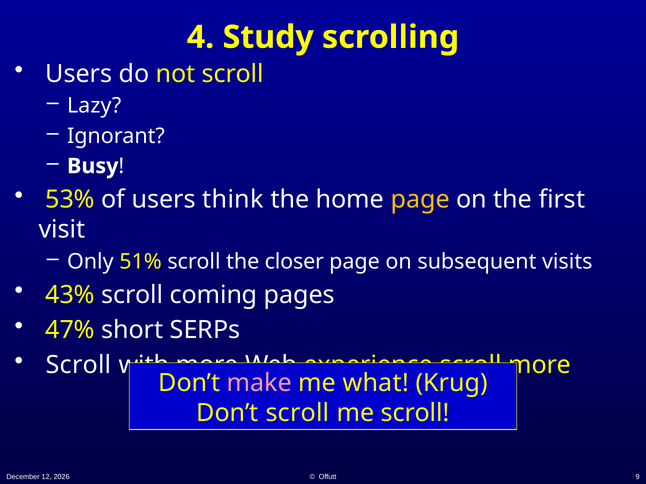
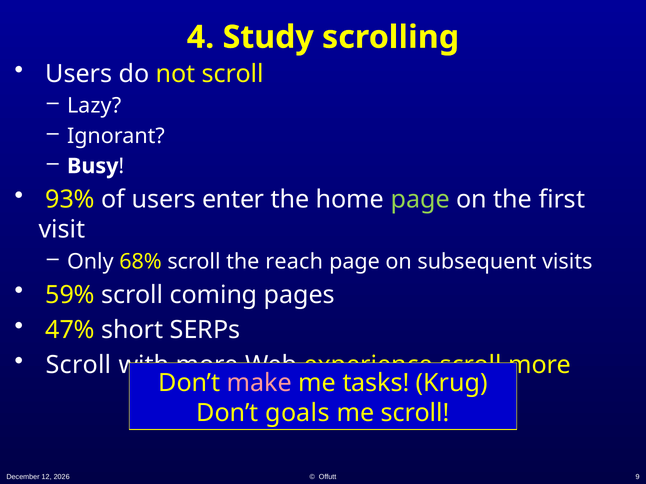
53%: 53% -> 93%
think: think -> enter
page at (420, 200) colour: yellow -> light green
51%: 51% -> 68%
closer: closer -> reach
43%: 43% -> 59%
what: what -> tasks
Don’t scroll: scroll -> goals
